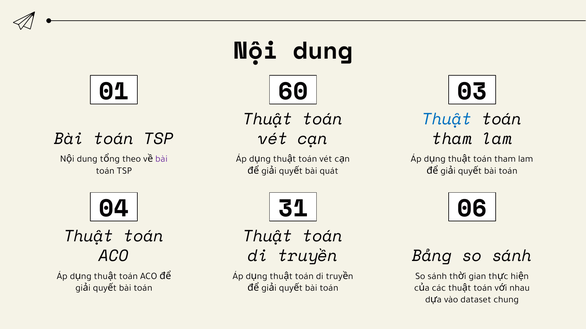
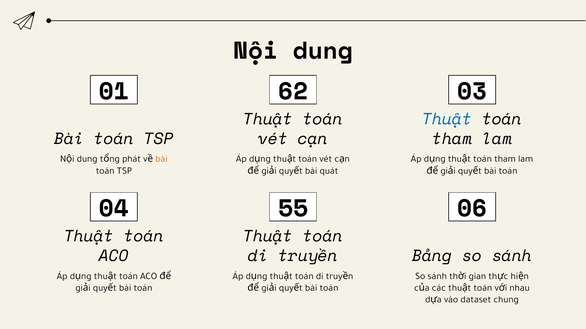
60: 60 -> 62
theo: theo -> phát
bài at (161, 159) colour: purple -> orange
31: 31 -> 55
